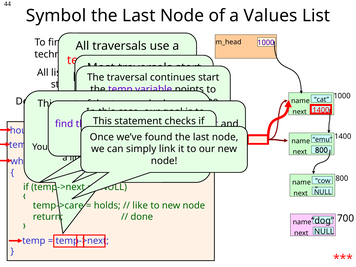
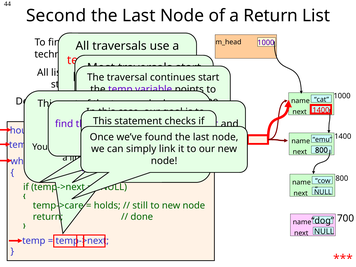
Symbol: Symbol -> Second
a Values: Values -> Return
like: like -> still
